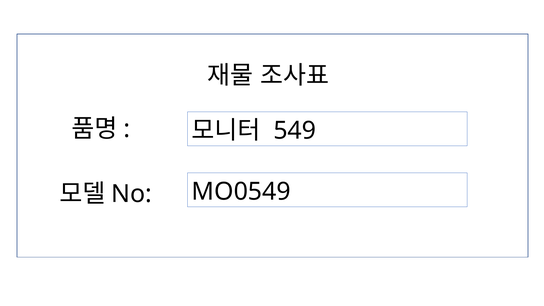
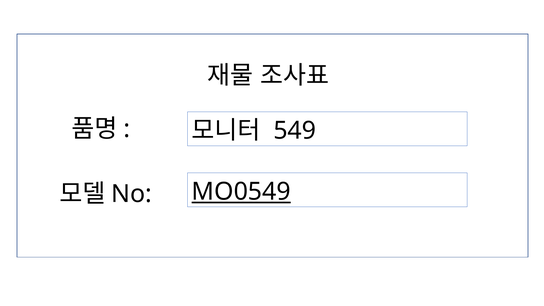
MO0549 underline: none -> present
